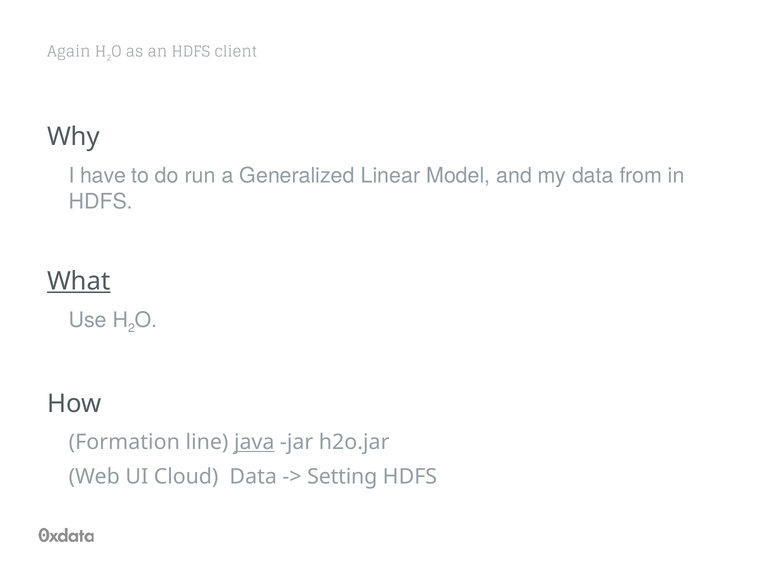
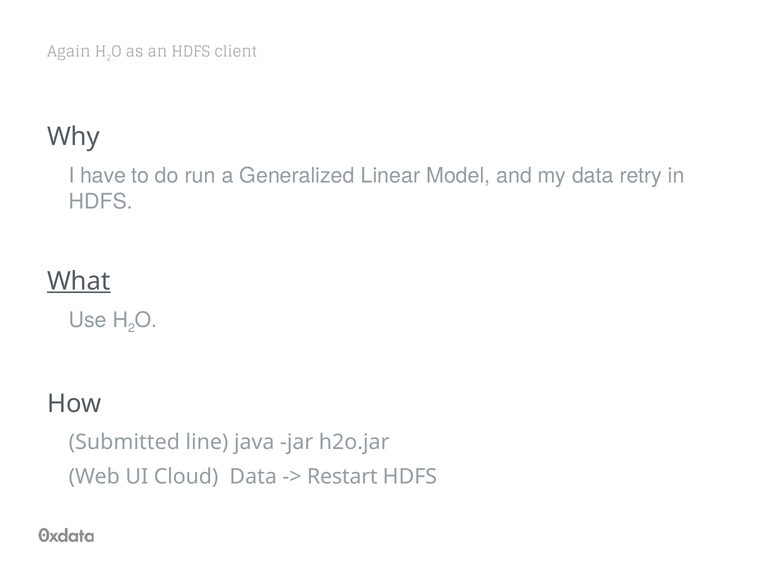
from: from -> retry
Formation: Formation -> Submitted
java underline: present -> none
Setting: Setting -> Restart
